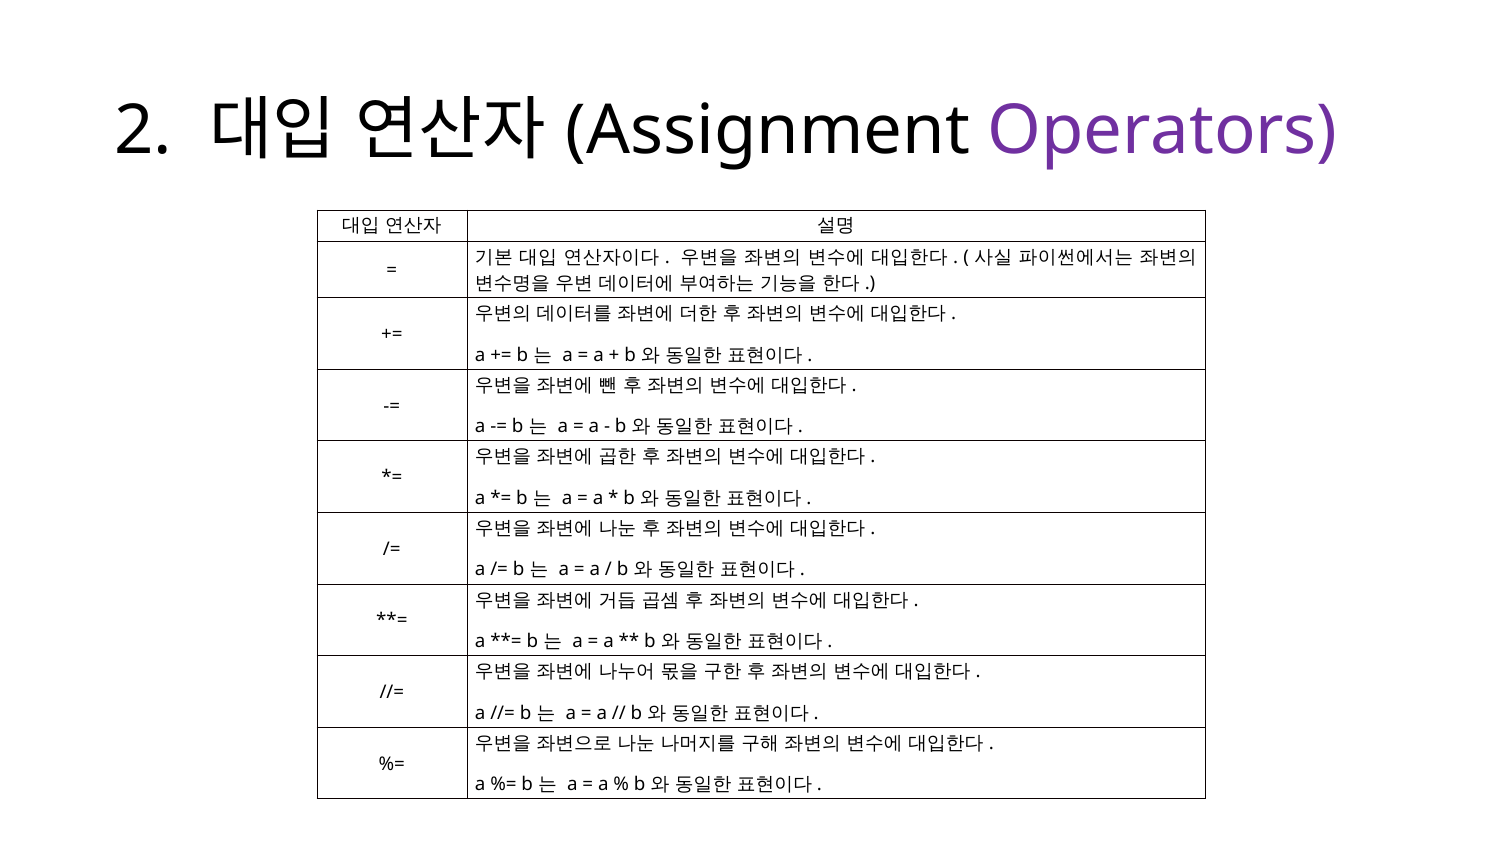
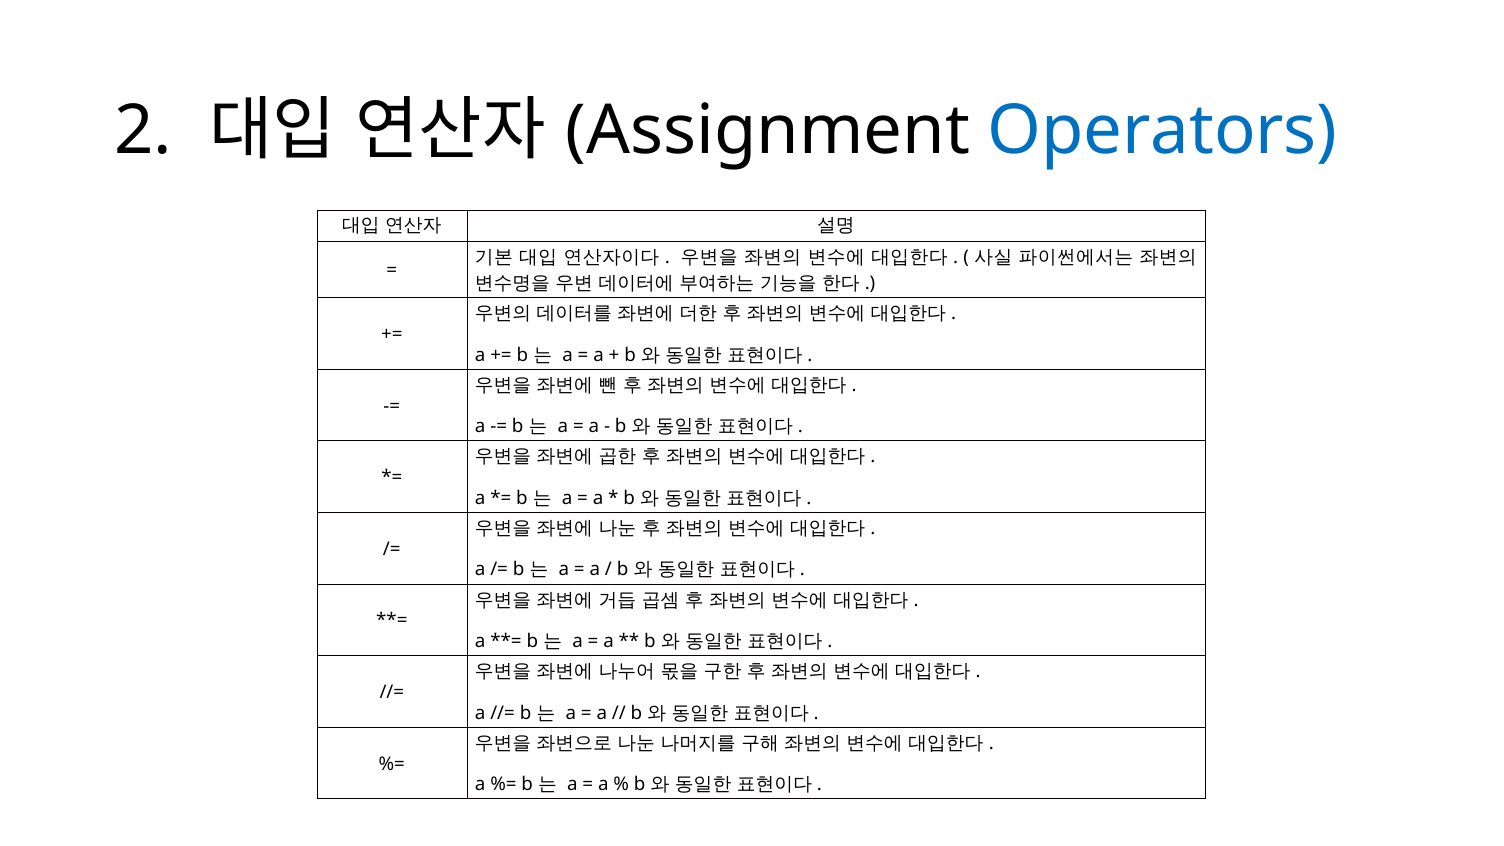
Operators colour: purple -> blue
